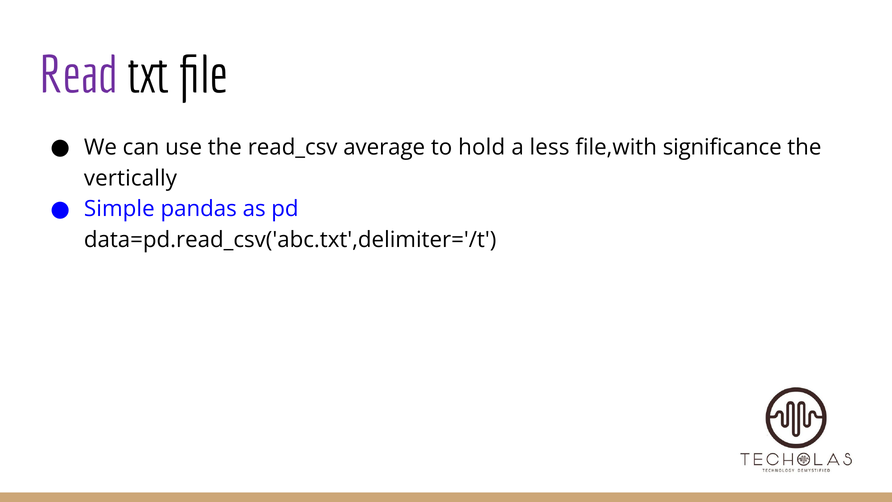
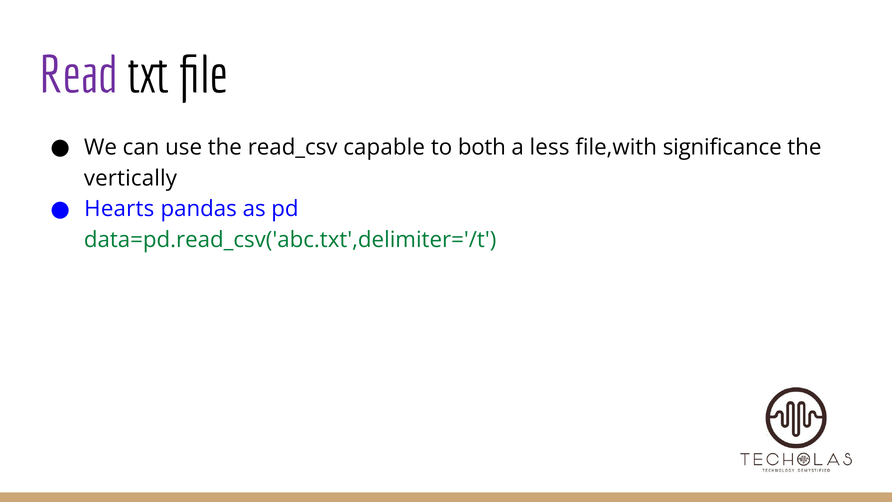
average: average -> capable
hold: hold -> both
Simple: Simple -> Hearts
data=pd.read_csv('abc.txt',delimiter='/t colour: black -> green
